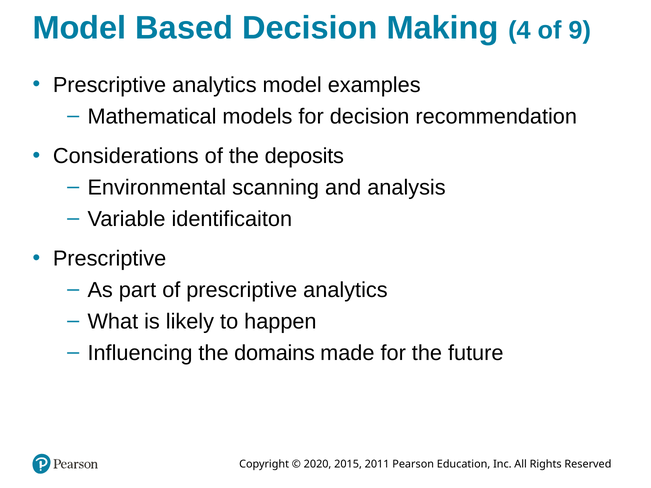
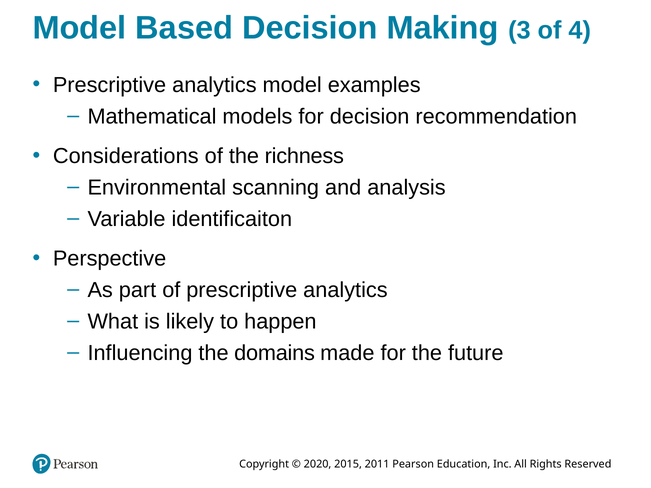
4: 4 -> 3
9: 9 -> 4
deposits: deposits -> richness
Prescriptive at (110, 259): Prescriptive -> Perspective
